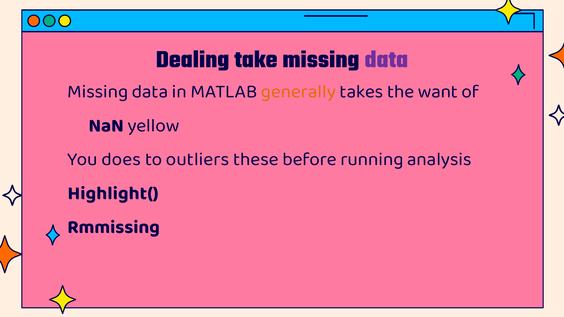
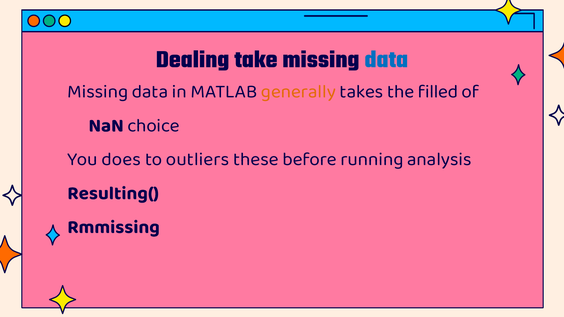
data at (386, 59) colour: purple -> blue
want: want -> filled
yellow: yellow -> choice
Highlight(: Highlight( -> Resulting(
